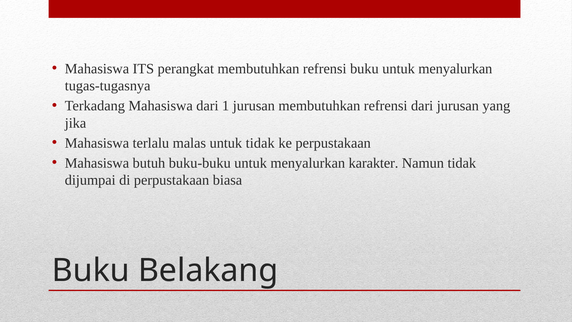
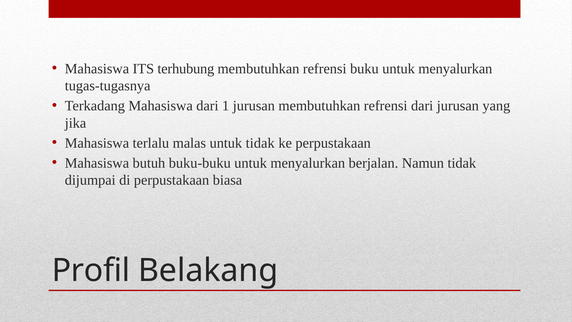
perangkat: perangkat -> terhubung
karakter: karakter -> berjalan
Buku at (91, 270): Buku -> Profil
